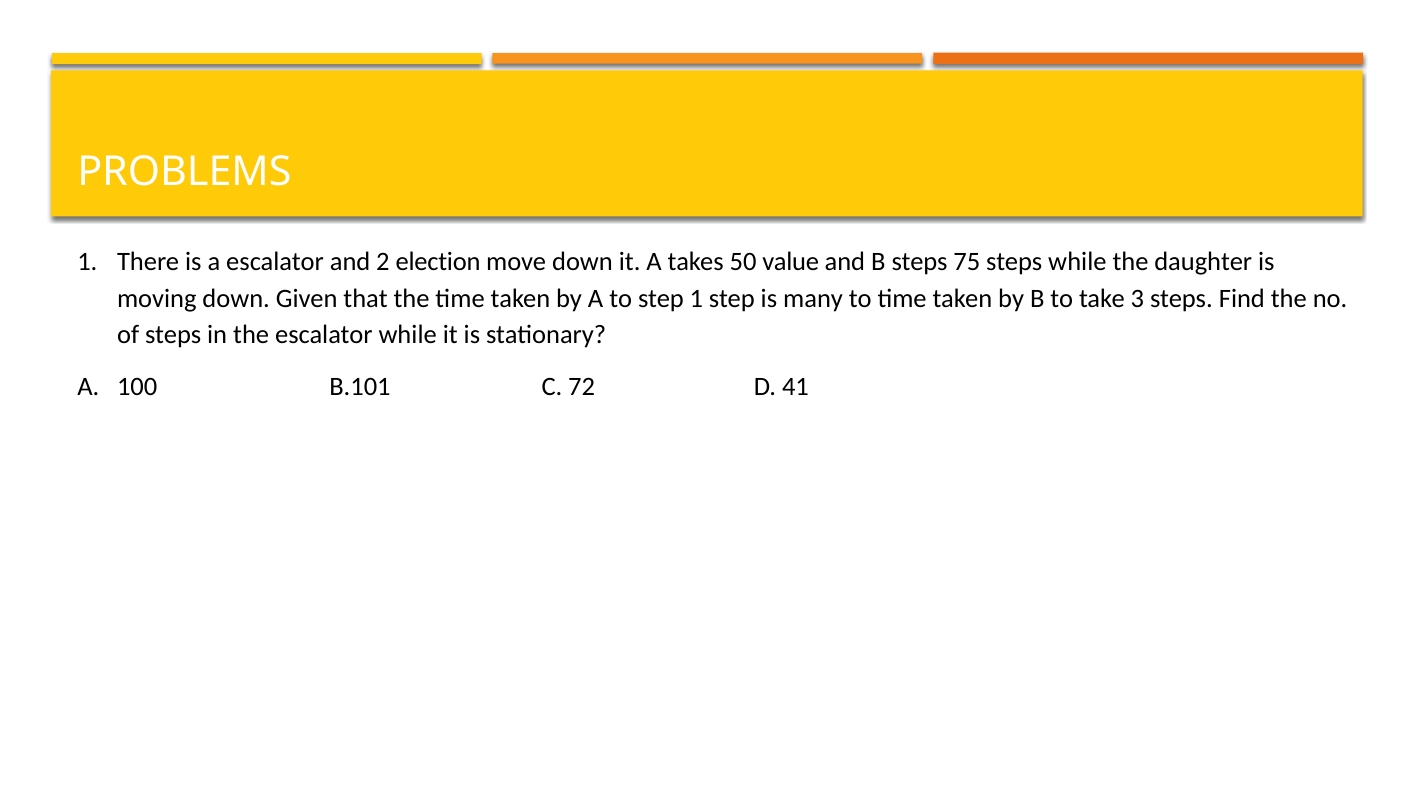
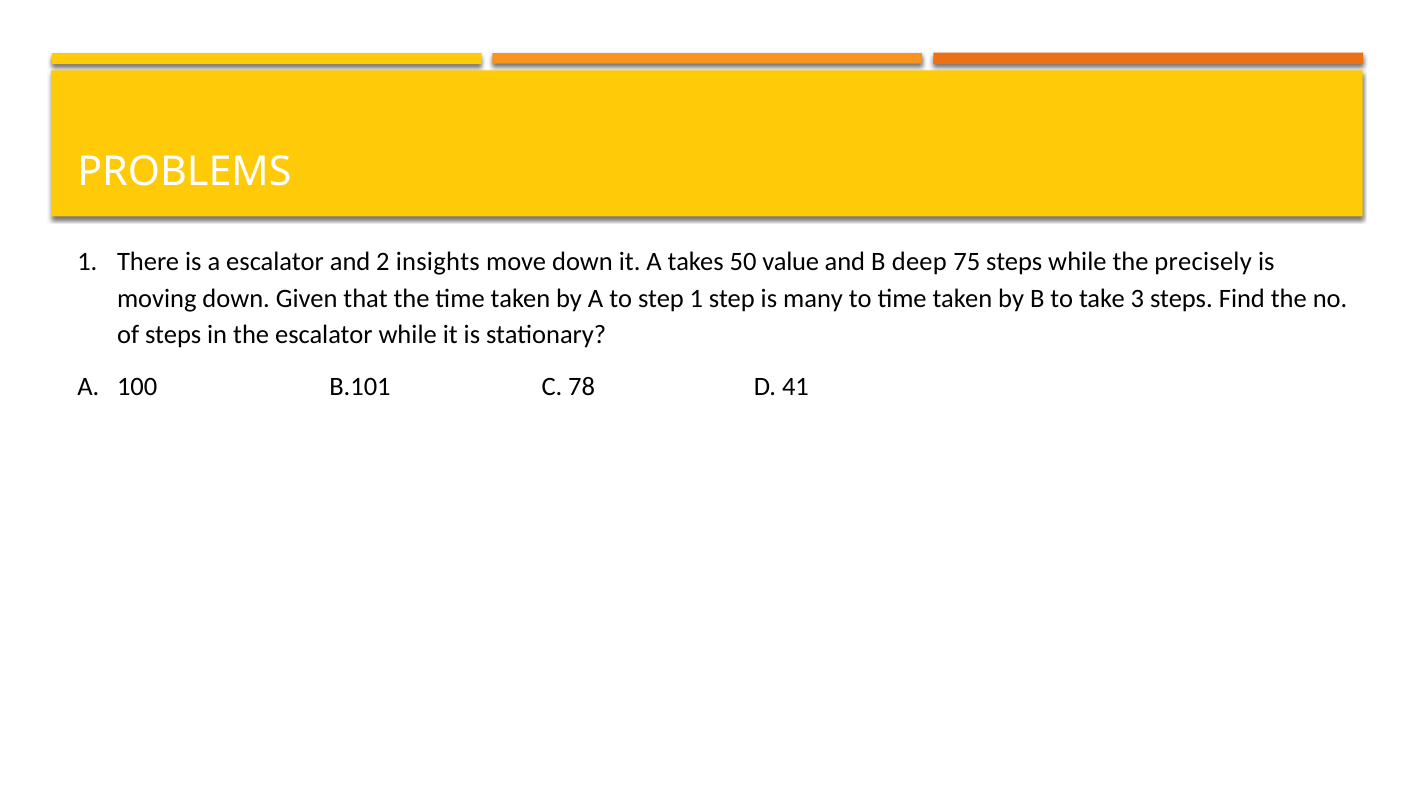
election: election -> insights
B steps: steps -> deep
daughter: daughter -> precisely
72: 72 -> 78
